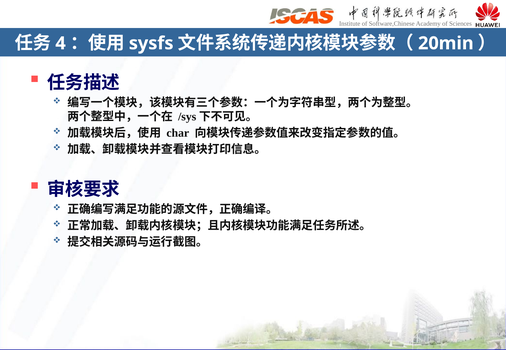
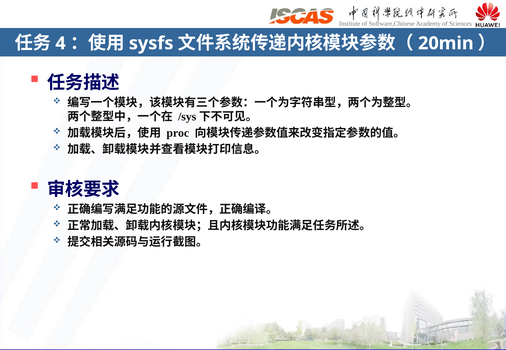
char: char -> proc
